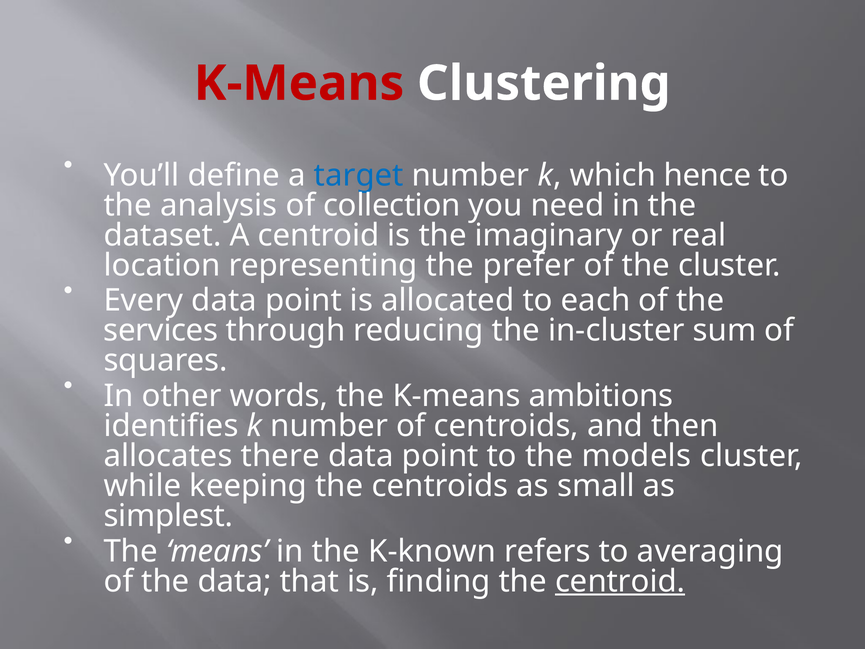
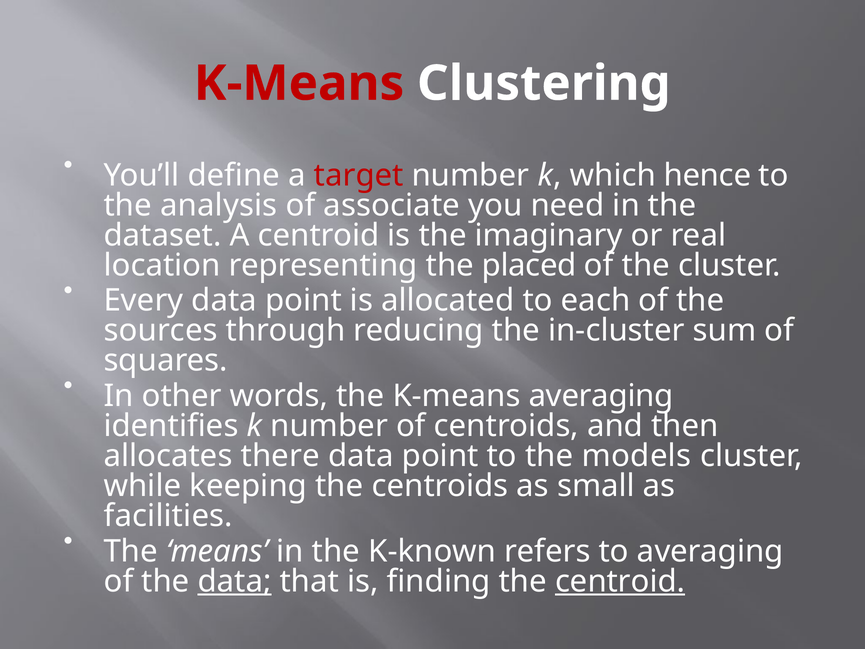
target colour: blue -> red
collection: collection -> associate
prefer: prefer -> placed
services: services -> sources
K-means ambitions: ambitions -> averaging
simplest: simplest -> facilities
data at (235, 581) underline: none -> present
